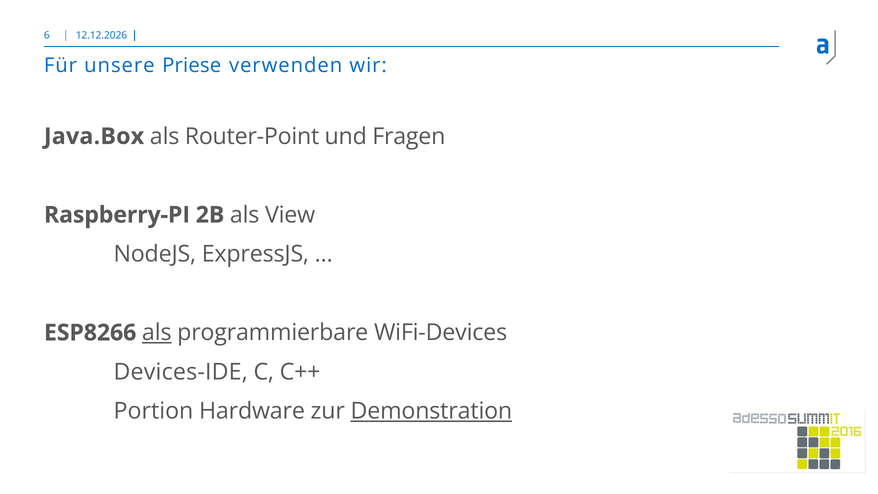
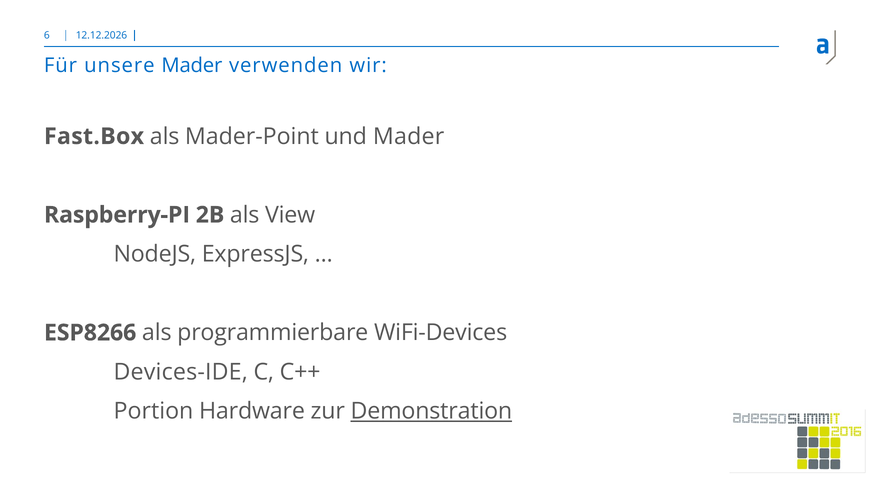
unsere Priese: Priese -> Mader
Java.Box: Java.Box -> Fast.Box
Router-Point: Router-Point -> Mader-Point
und Fragen: Fragen -> Mader
als at (157, 333) underline: present -> none
